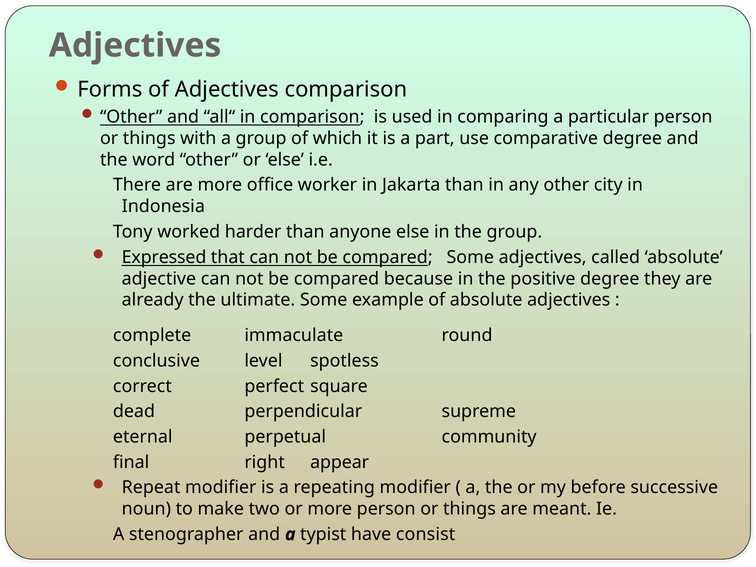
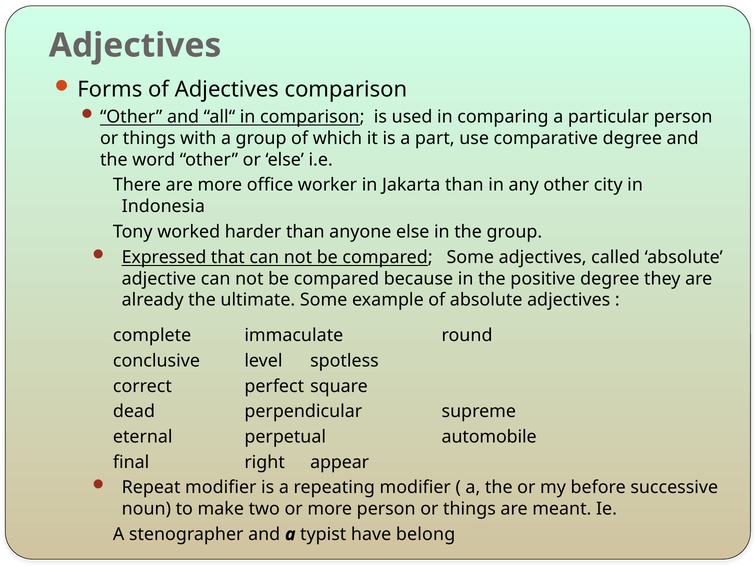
community: community -> automobile
consist: consist -> belong
